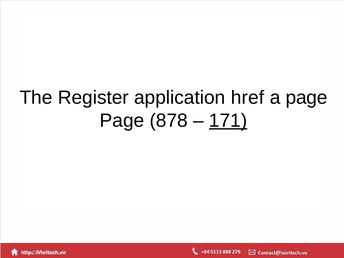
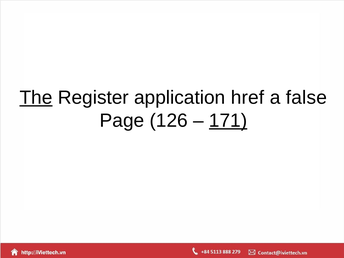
The underline: none -> present
a page: page -> false
878: 878 -> 126
